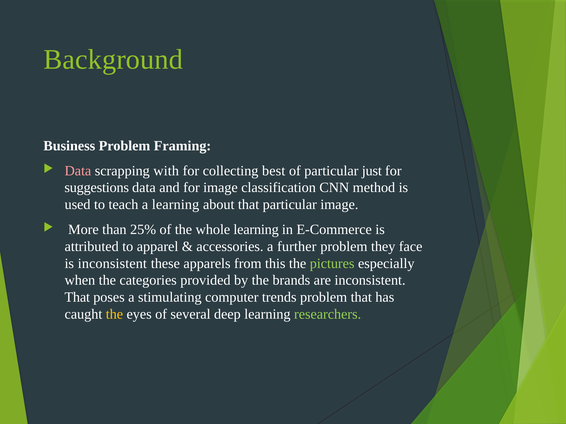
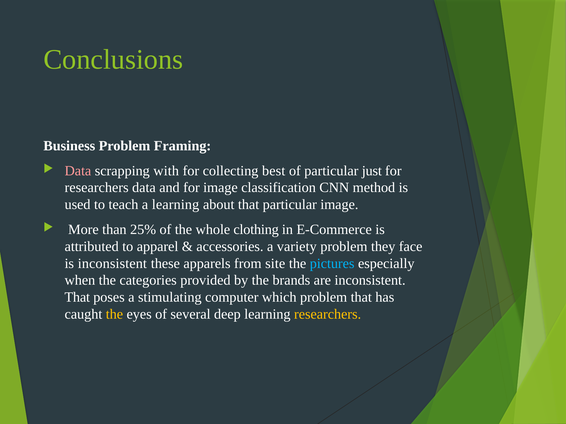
Background: Background -> Conclusions
suggestions at (97, 188): suggestions -> researchers
whole learning: learning -> clothing
further: further -> variety
this: this -> site
pictures colour: light green -> light blue
trends: trends -> which
researchers at (328, 315) colour: light green -> yellow
